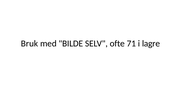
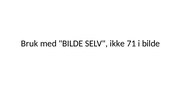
ofte: ofte -> ikke
i lagre: lagre -> bilde
